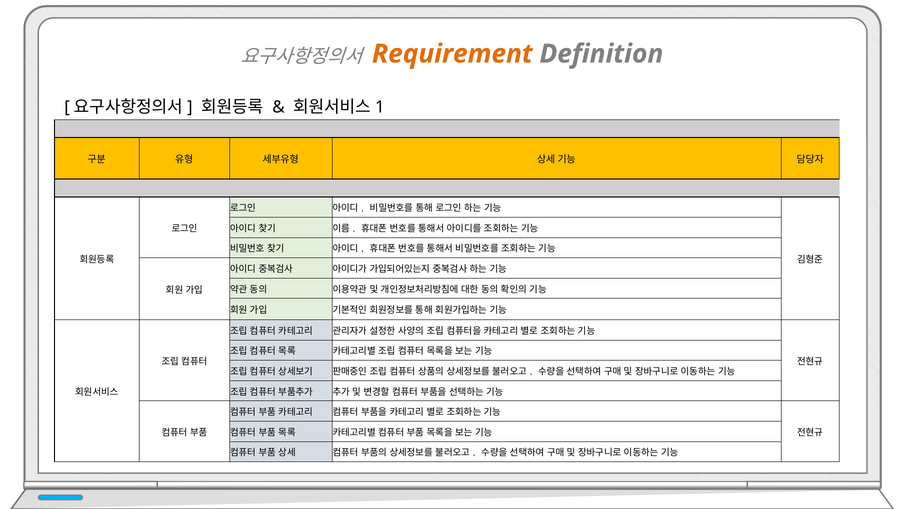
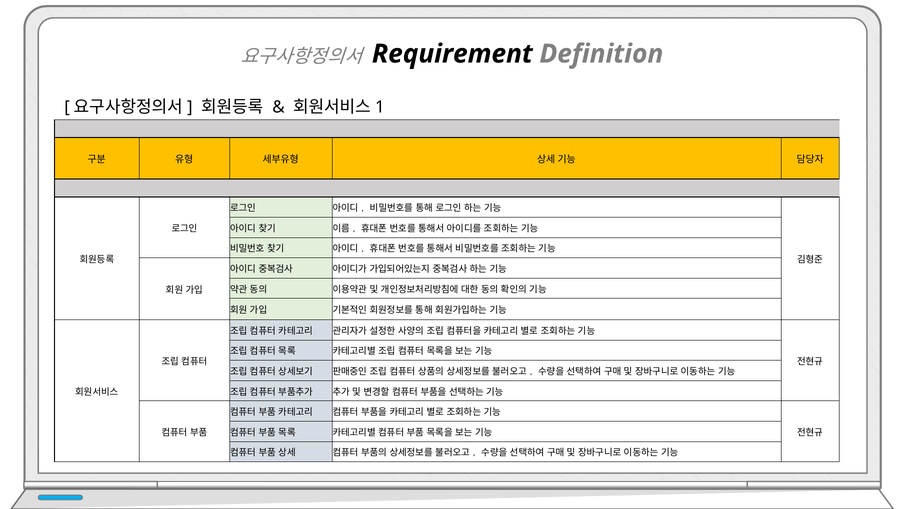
Requirement colour: orange -> black
